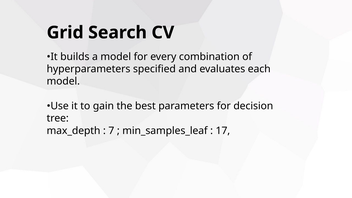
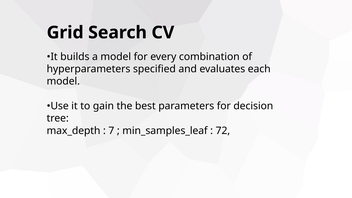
17: 17 -> 72
